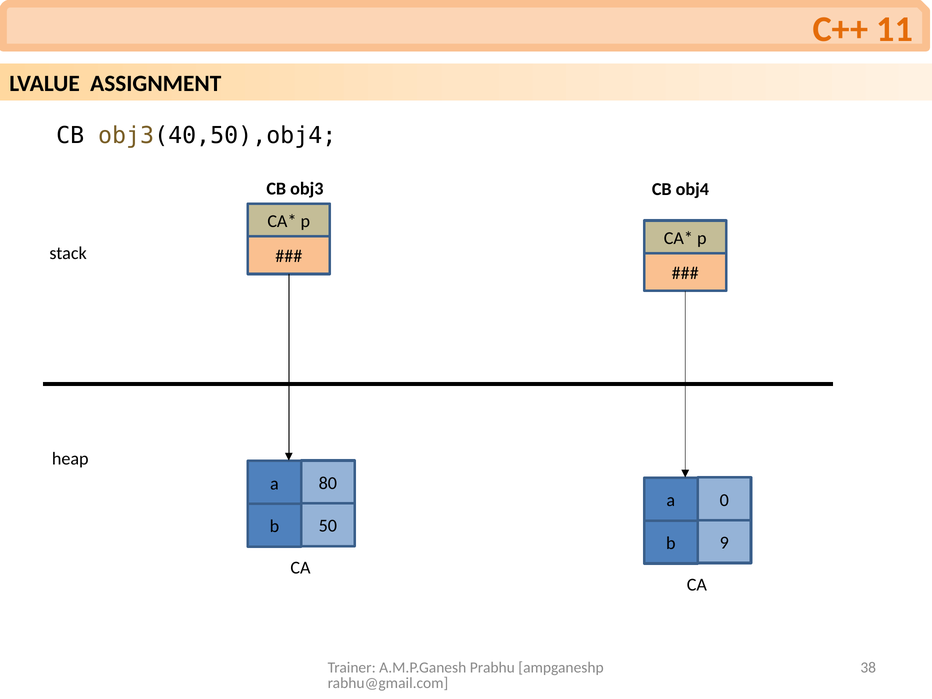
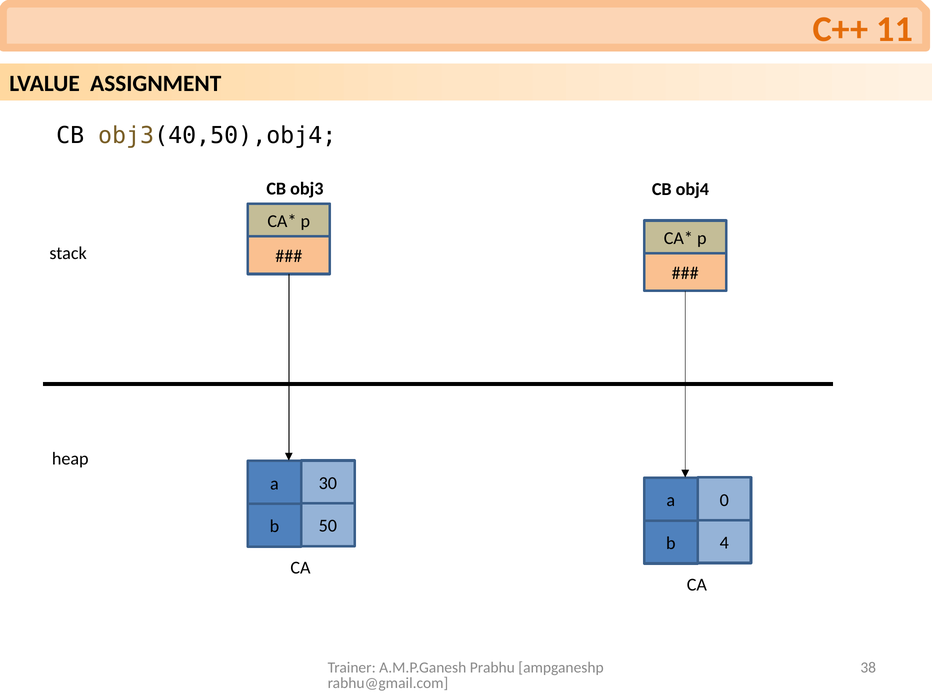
80: 80 -> 30
9: 9 -> 4
